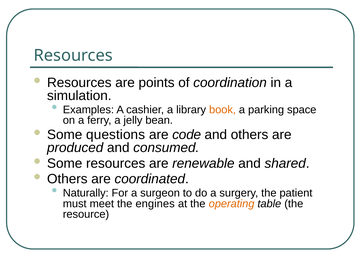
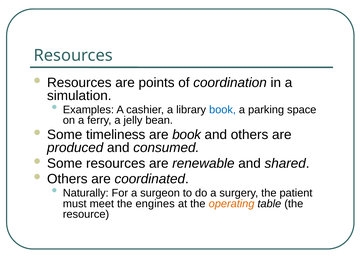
book at (223, 110) colour: orange -> blue
questions: questions -> timeliness
are code: code -> book
